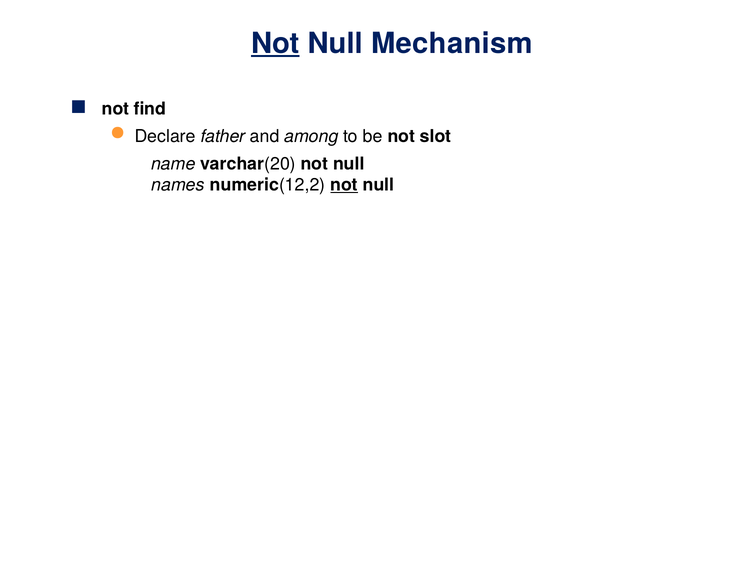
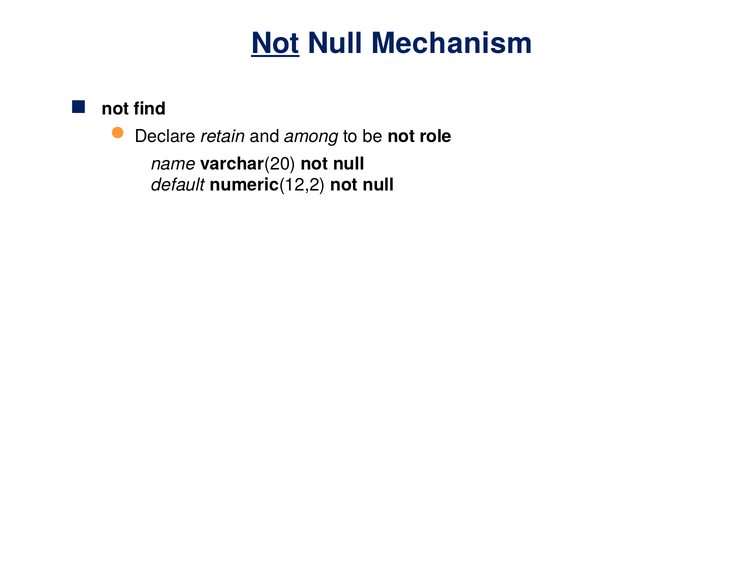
father: father -> retain
slot: slot -> role
names: names -> default
not at (344, 185) underline: present -> none
